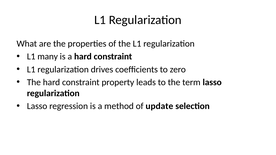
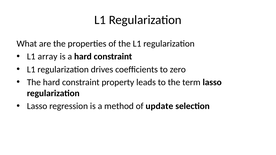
many: many -> array
